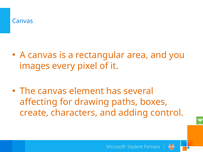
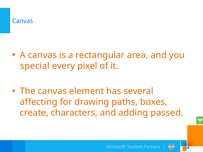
images: images -> special
control: control -> passed
